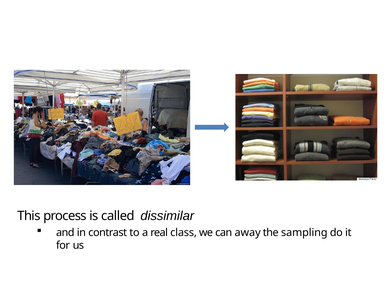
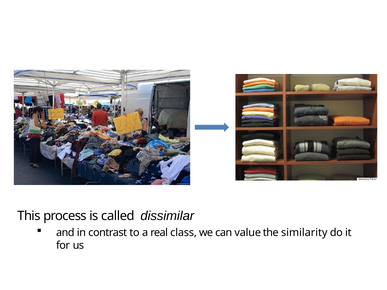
away: away -> value
sampling: sampling -> similarity
